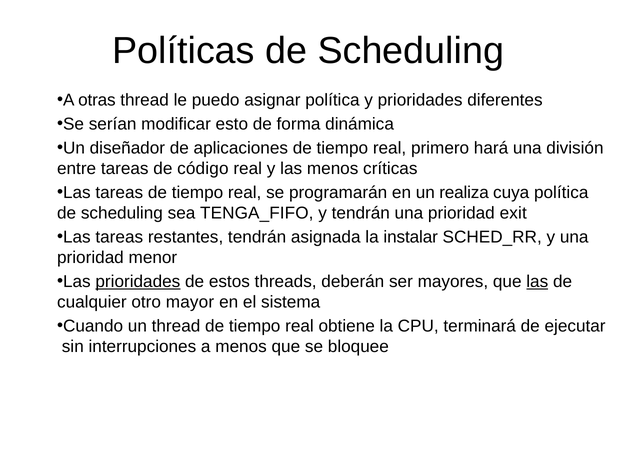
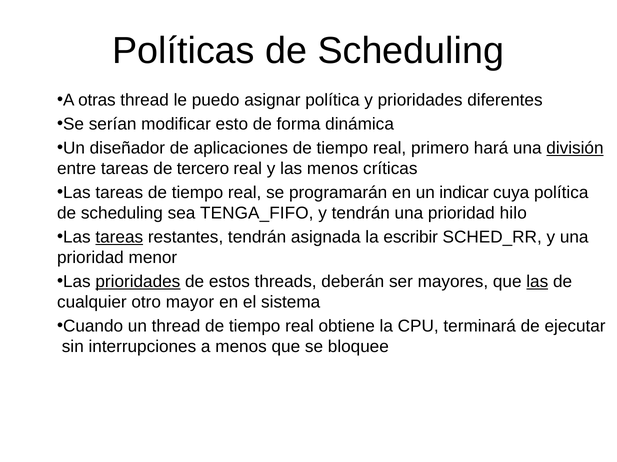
división underline: none -> present
código: código -> tercero
realiza: realiza -> indicar
exit: exit -> hilo
tareas at (119, 237) underline: none -> present
instalar: instalar -> escribir
